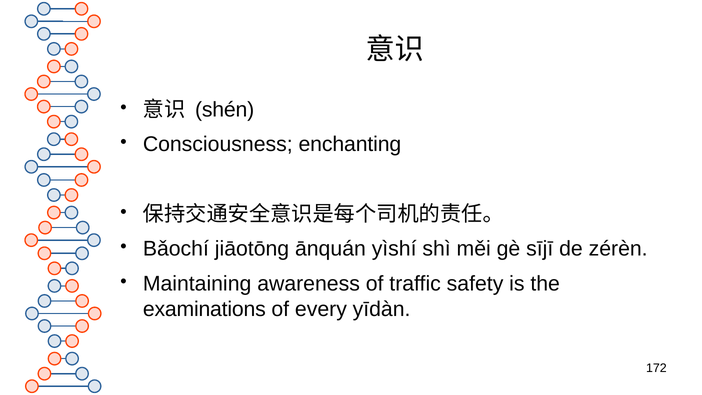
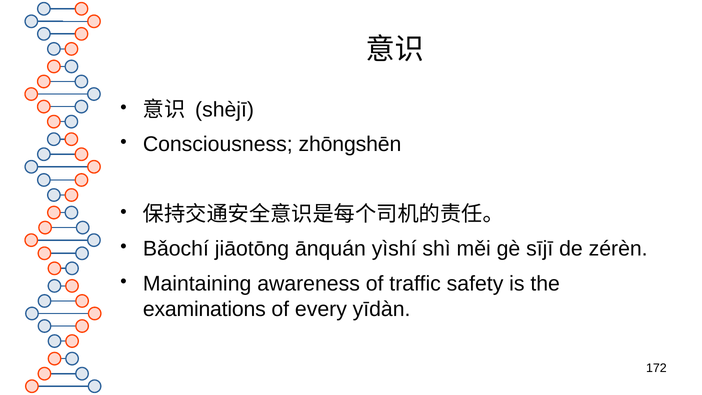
shén: shén -> shèjī
enchanting: enchanting -> zhōngshēn
